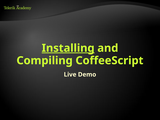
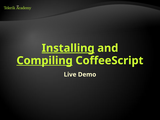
Compiling underline: none -> present
